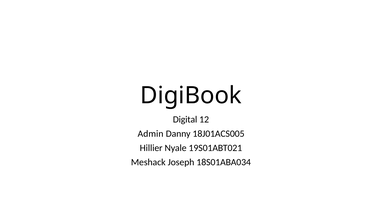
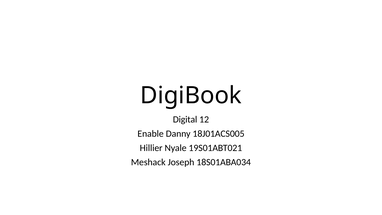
Admin: Admin -> Enable
